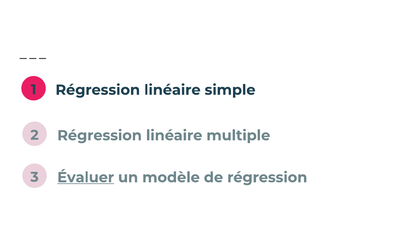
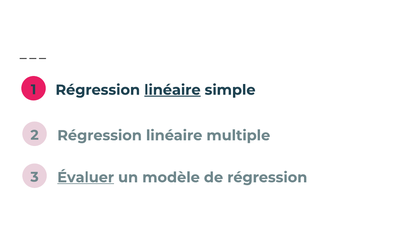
linéaire at (172, 90) underline: none -> present
